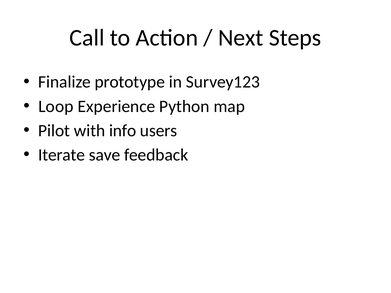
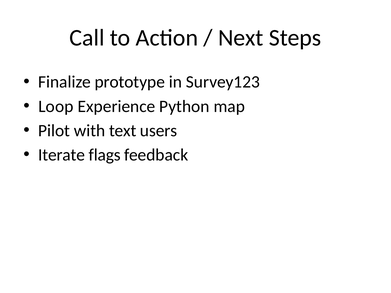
info: info -> text
save: save -> flags
